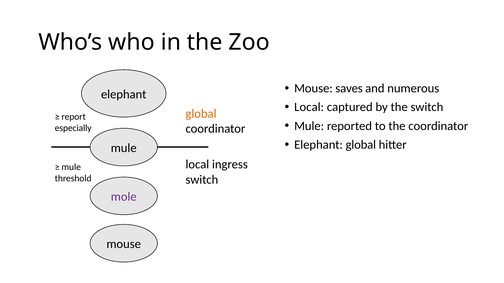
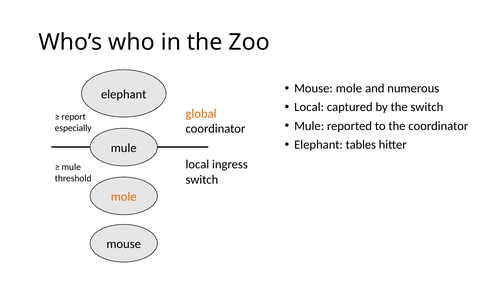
saves at (349, 89): saves -> mole
global at (361, 145): global -> tables
mole at (124, 197) colour: purple -> orange
